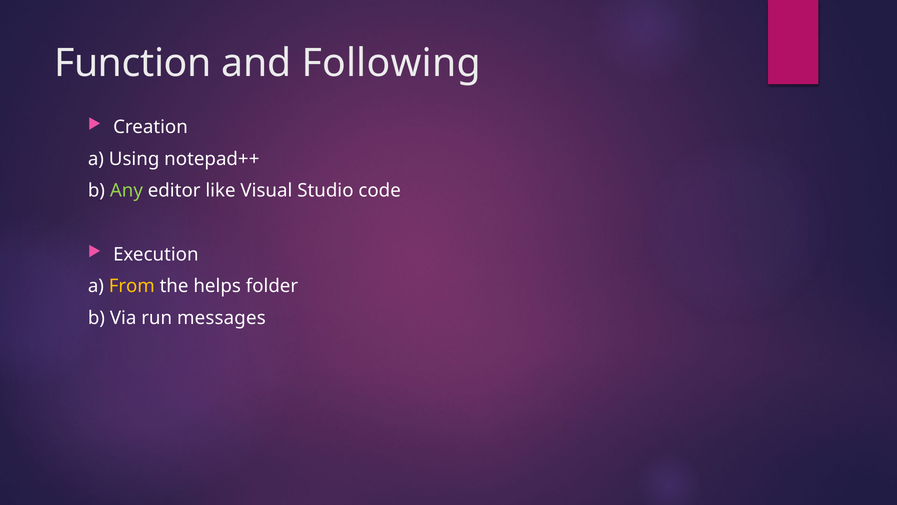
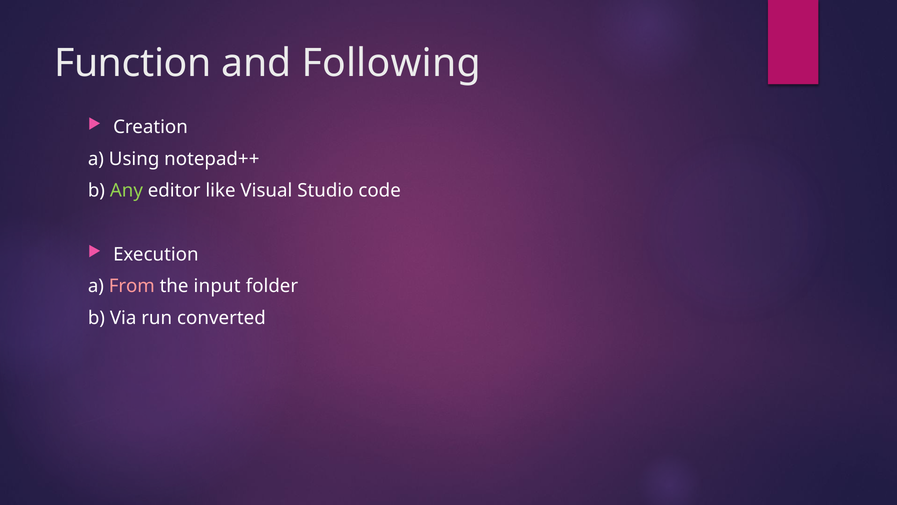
From colour: yellow -> pink
helps: helps -> input
messages: messages -> converted
